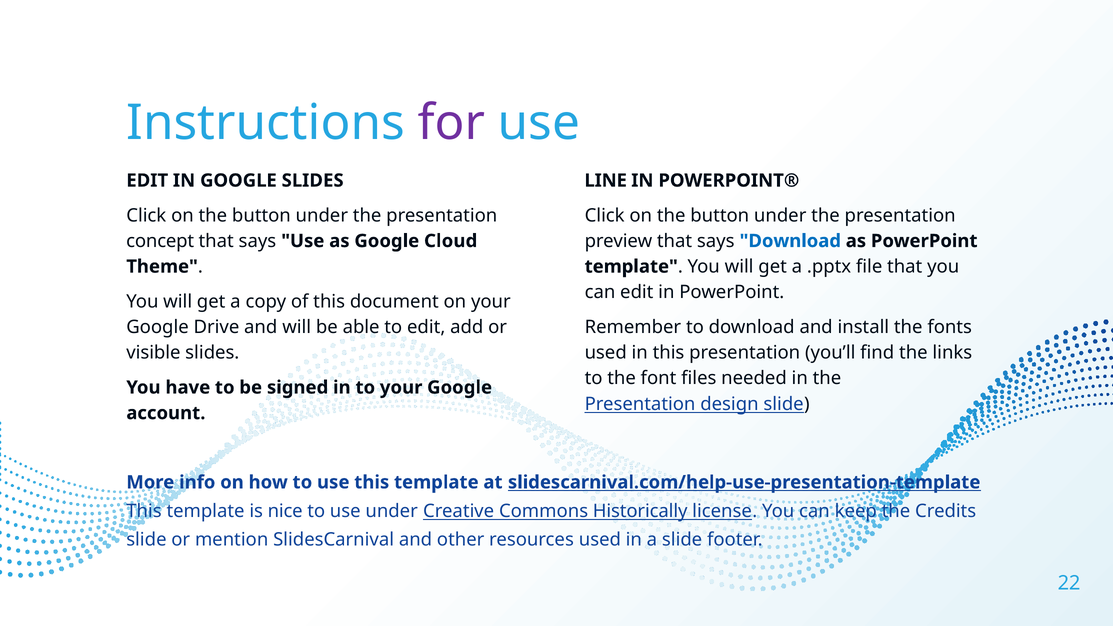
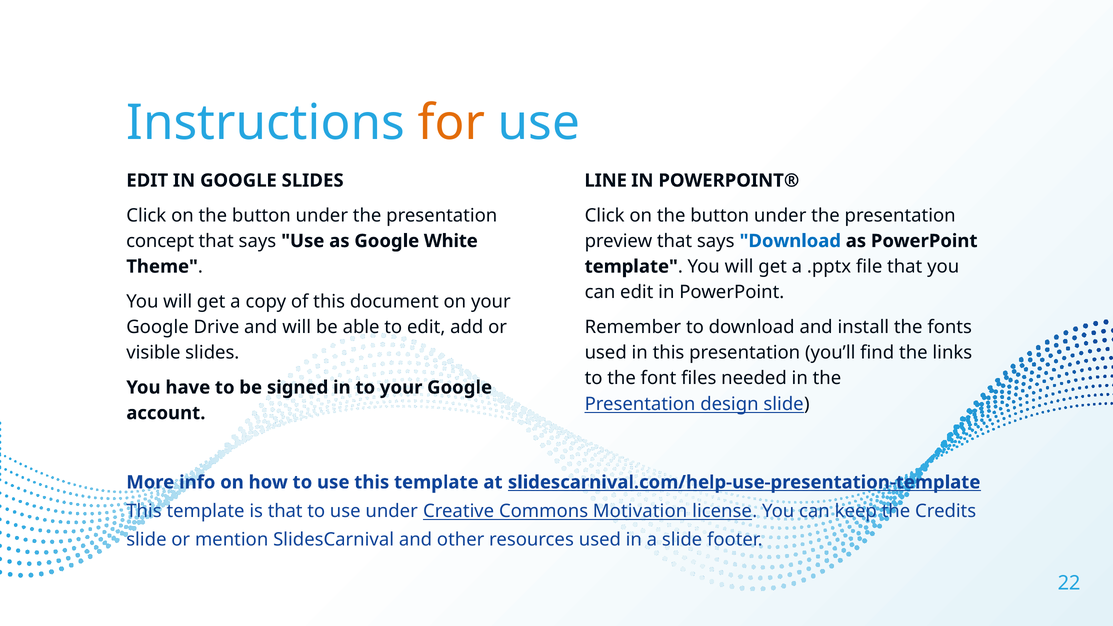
for colour: purple -> orange
Cloud: Cloud -> White
is nice: nice -> that
Historically: Historically -> Motivation
